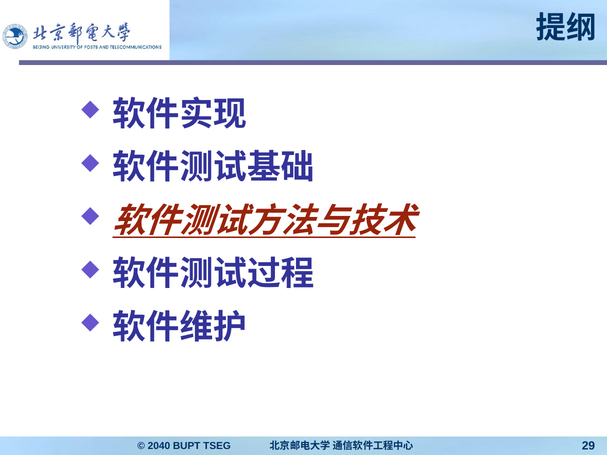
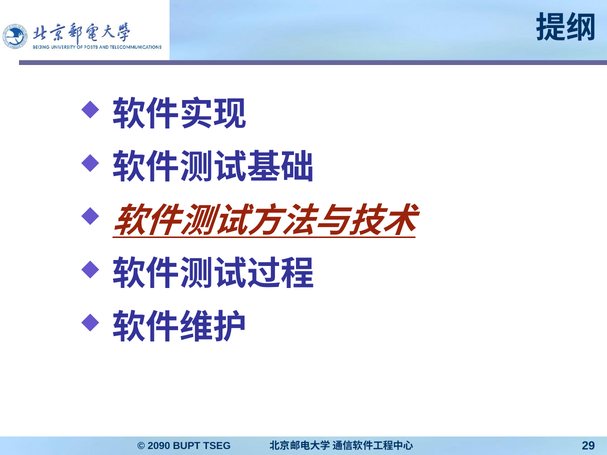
2040: 2040 -> 2090
